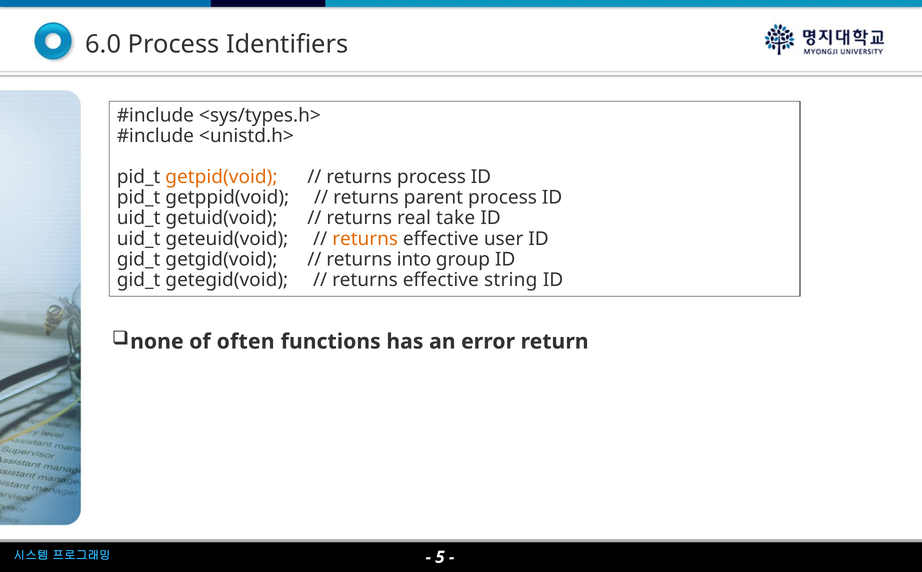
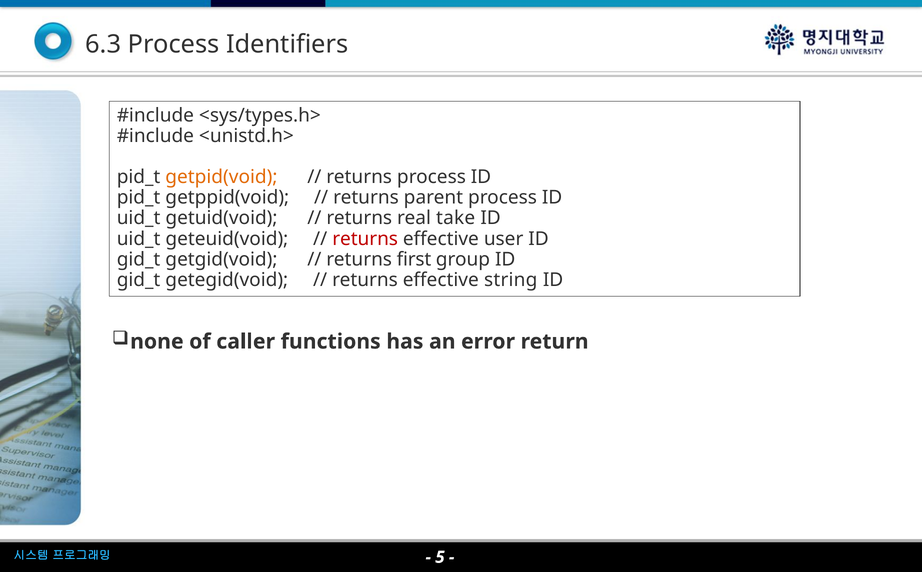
6.0: 6.0 -> 6.3
returns at (365, 239) colour: orange -> red
into: into -> first
often: often -> caller
